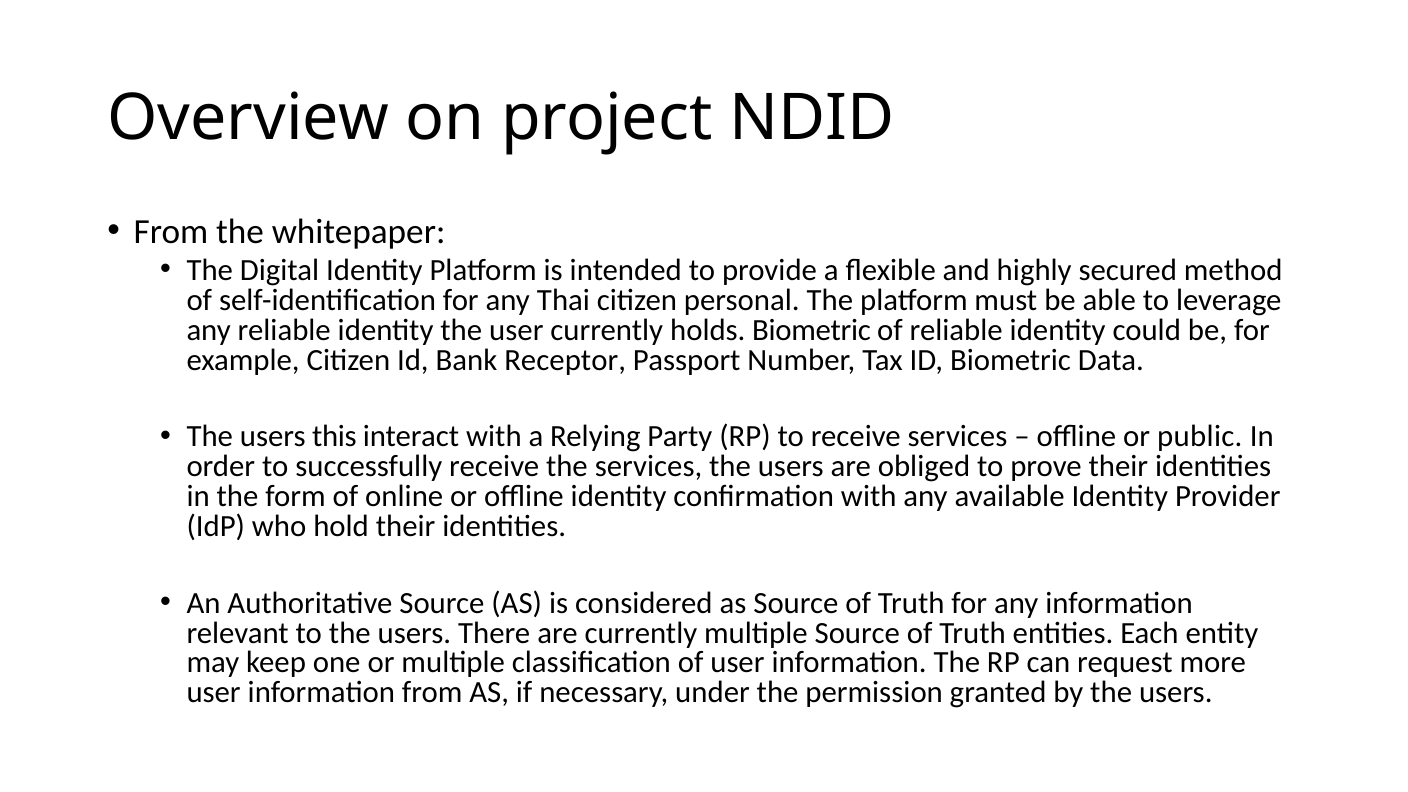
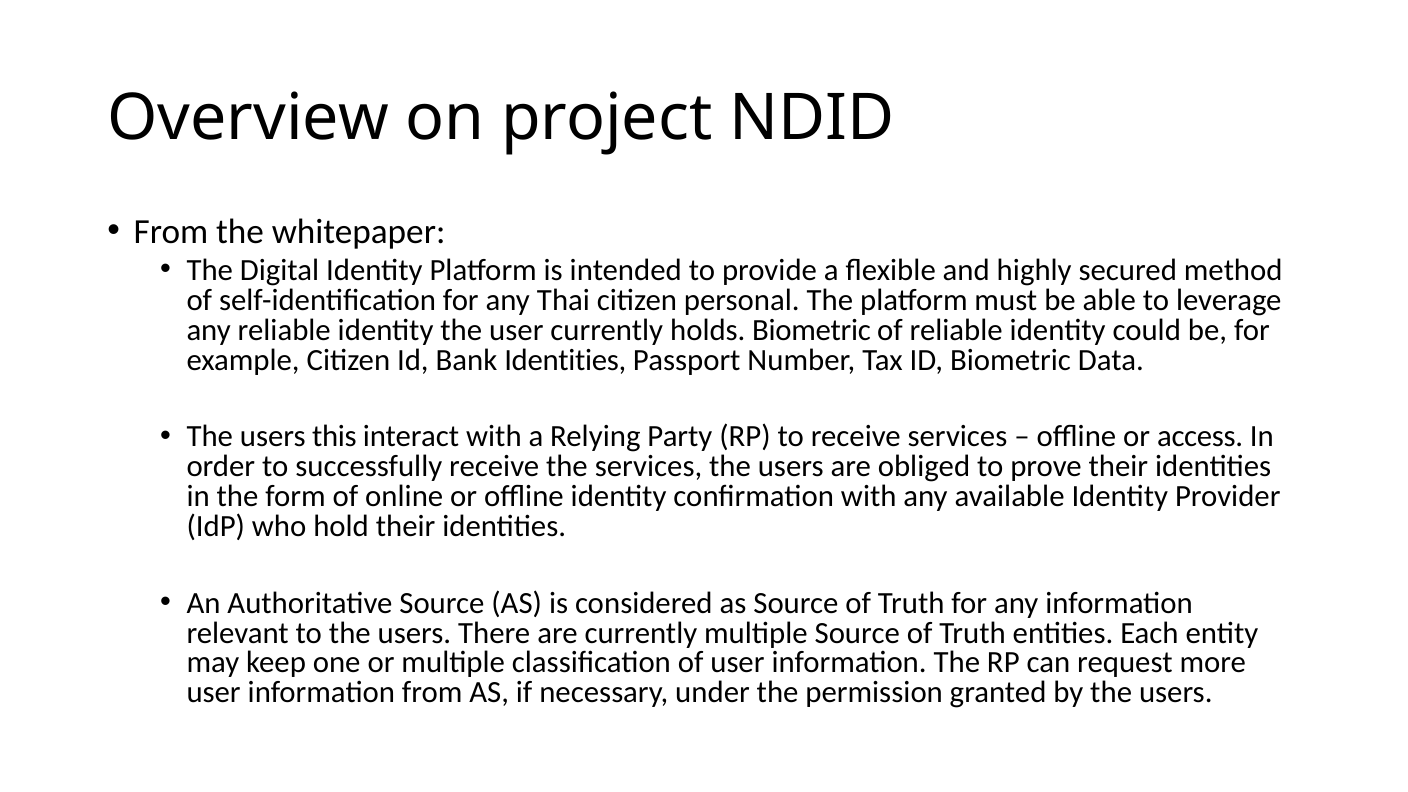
Bank Receptor: Receptor -> Identities
public: public -> access
